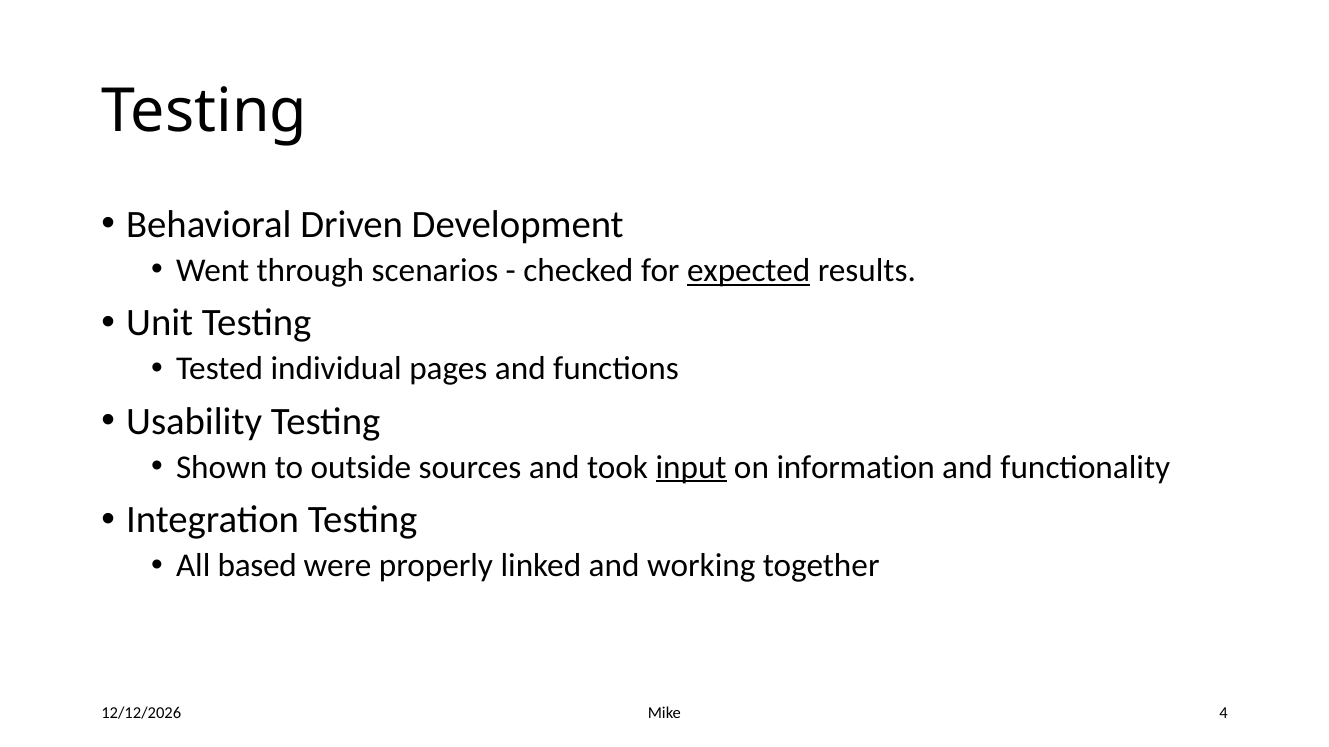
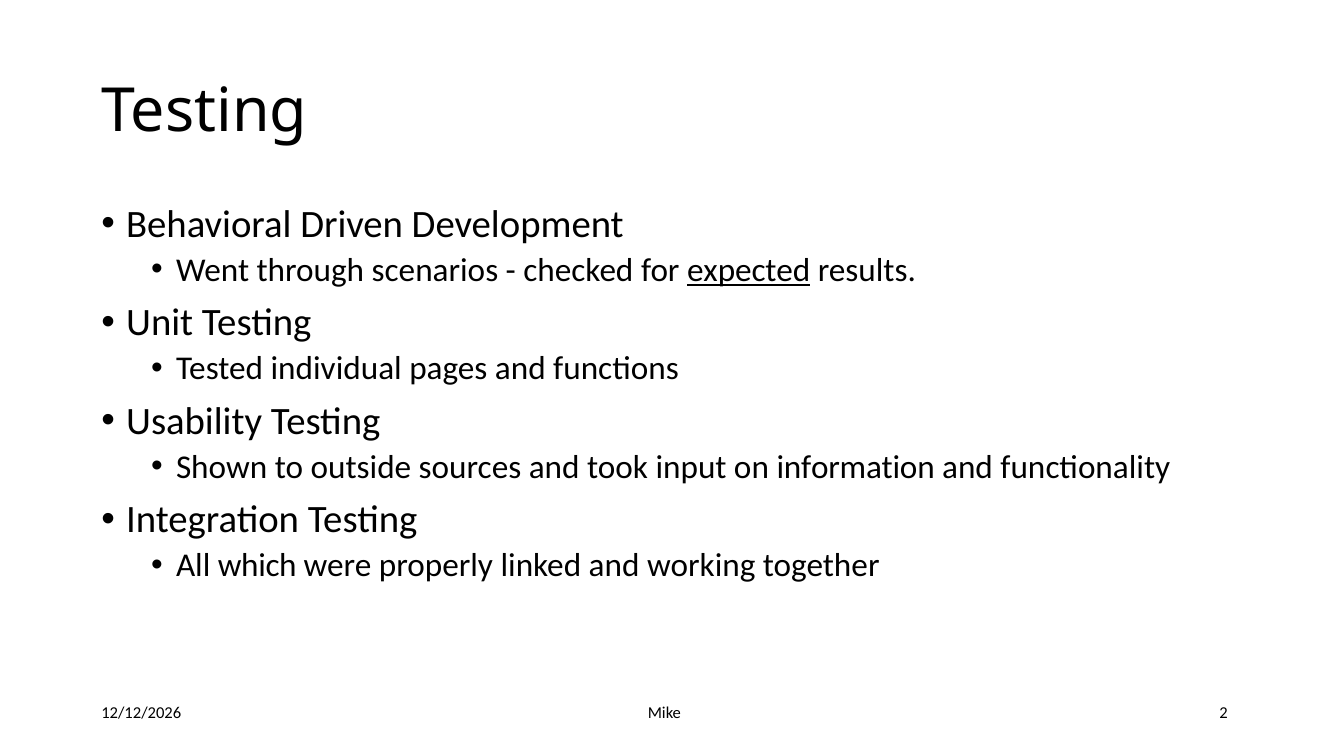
input underline: present -> none
based: based -> which
4: 4 -> 2
